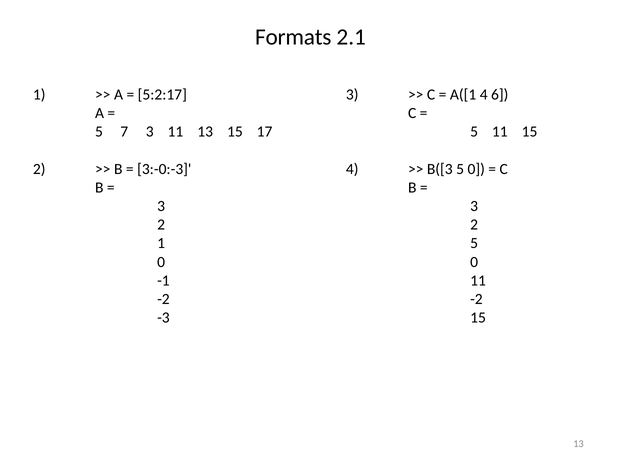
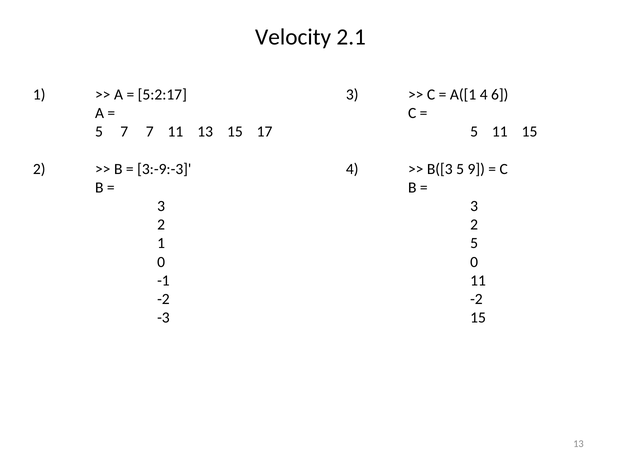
Formats: Formats -> Velocity
7 3: 3 -> 7
3:-0:-3: 3:-0:-3 -> 3:-9:-3
B([3 5 0: 0 -> 9
